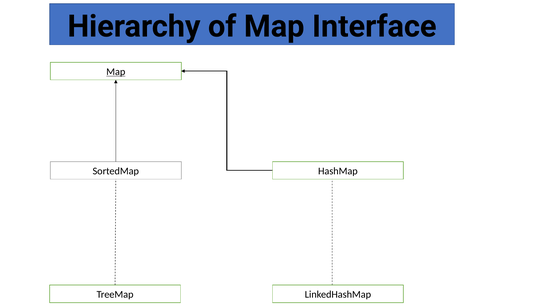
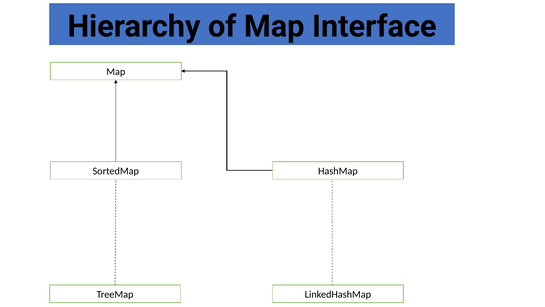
Map at (116, 72) underline: present -> none
